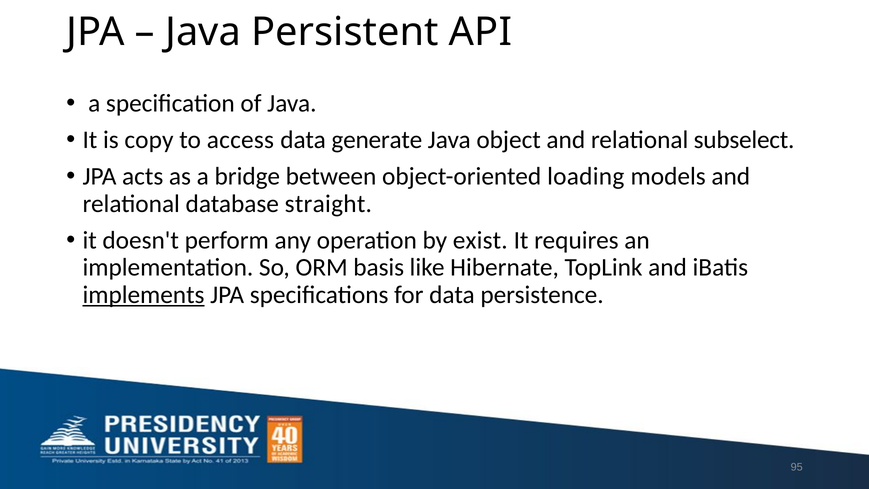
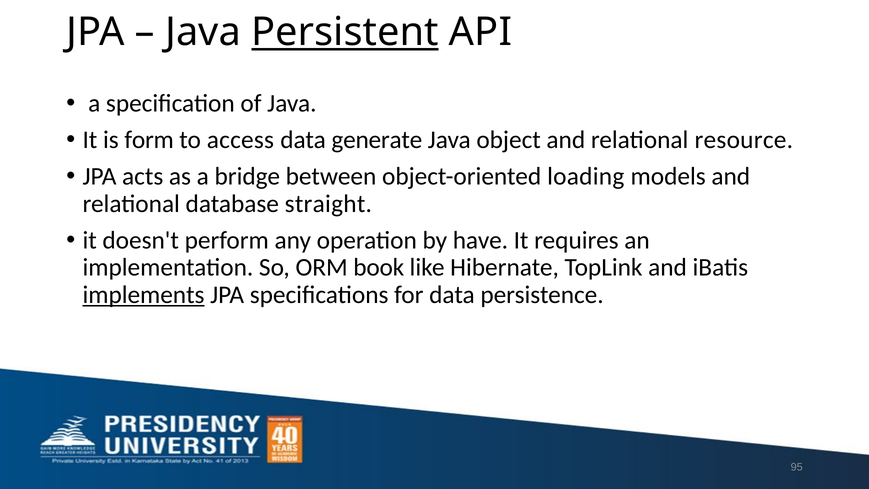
Persistent underline: none -> present
copy: copy -> form
subselect: subselect -> resource
exist: exist -> have
basis: basis -> book
